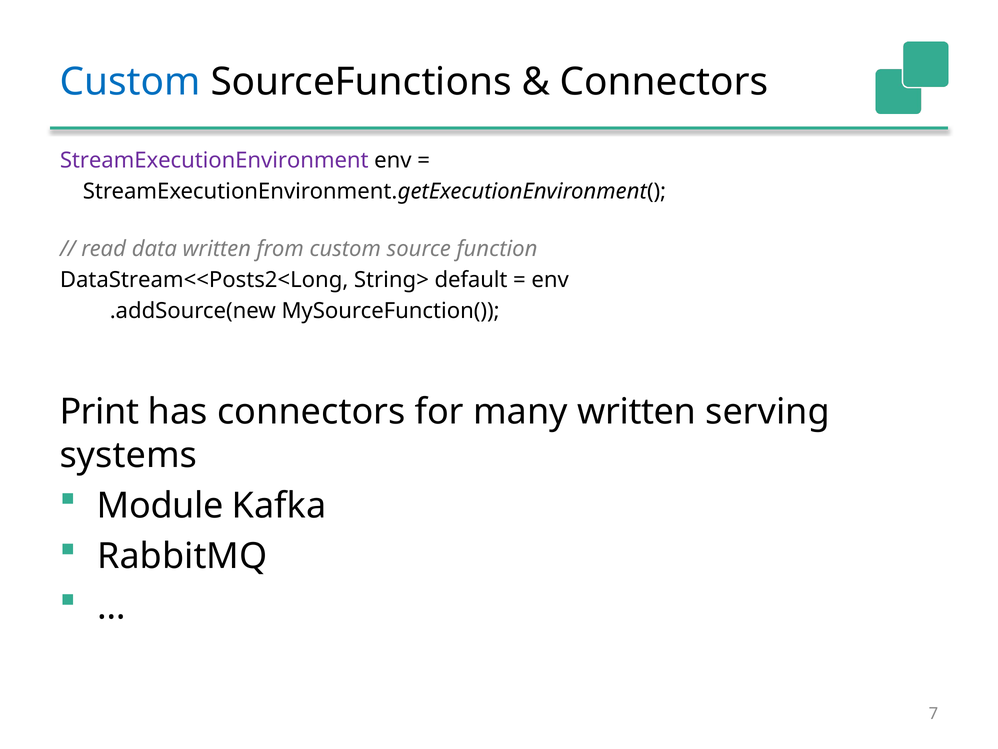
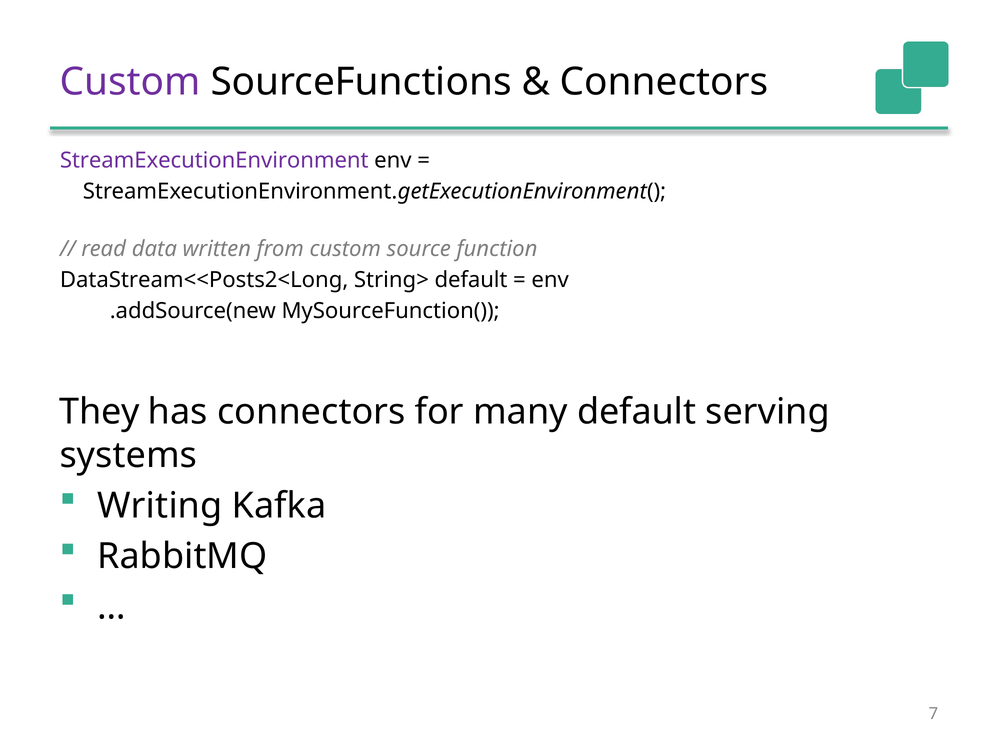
Custom at (130, 82) colour: blue -> purple
Print: Print -> They
many written: written -> default
Module: Module -> Writing
